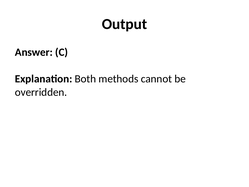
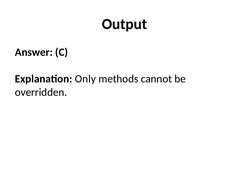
Both: Both -> Only
